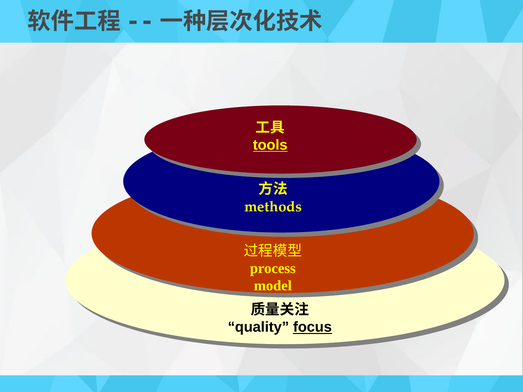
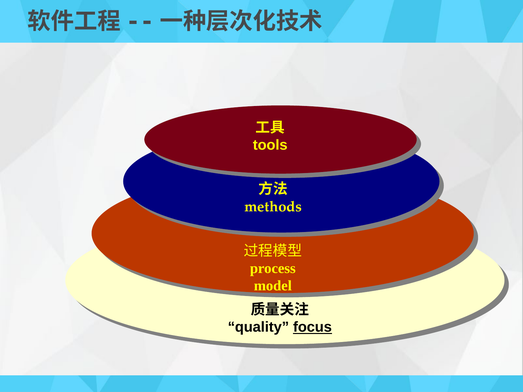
tools underline: present -> none
